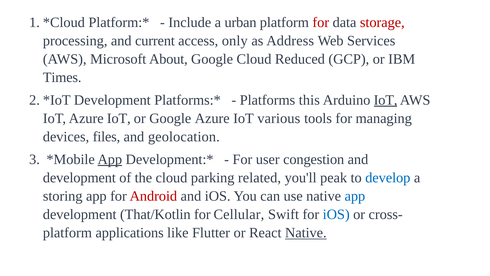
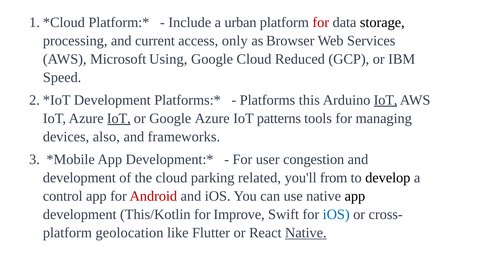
storage colour: red -> black
Address: Address -> Browser
About: About -> Using
Times: Times -> Speed
IoT at (119, 118) underline: none -> present
various: various -> patterns
files: files -> also
geolocation: geolocation -> frameworks
App at (110, 159) underline: present -> none
peak: peak -> from
develop colour: blue -> black
storing: storing -> control
app at (355, 196) colour: blue -> black
That/Kotlin: That/Kotlin -> This/Kotlin
Cellular: Cellular -> Improve
applications: applications -> geolocation
